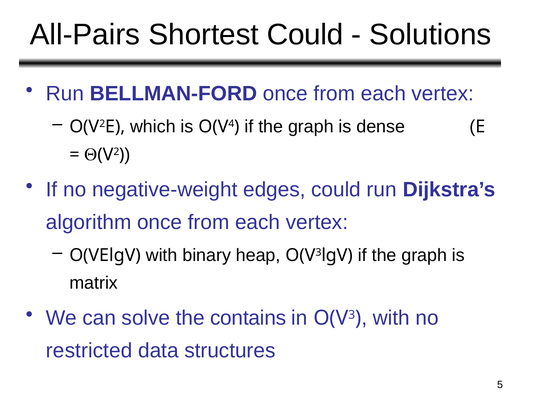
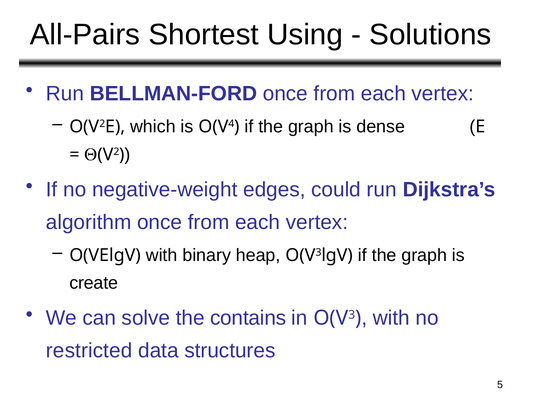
Shortest Could: Could -> Using
matrix: matrix -> create
